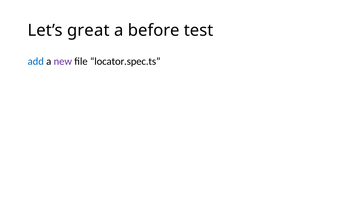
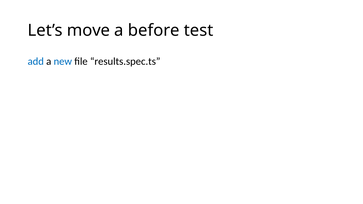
great: great -> move
new colour: purple -> blue
locator.spec.ts: locator.spec.ts -> results.spec.ts
